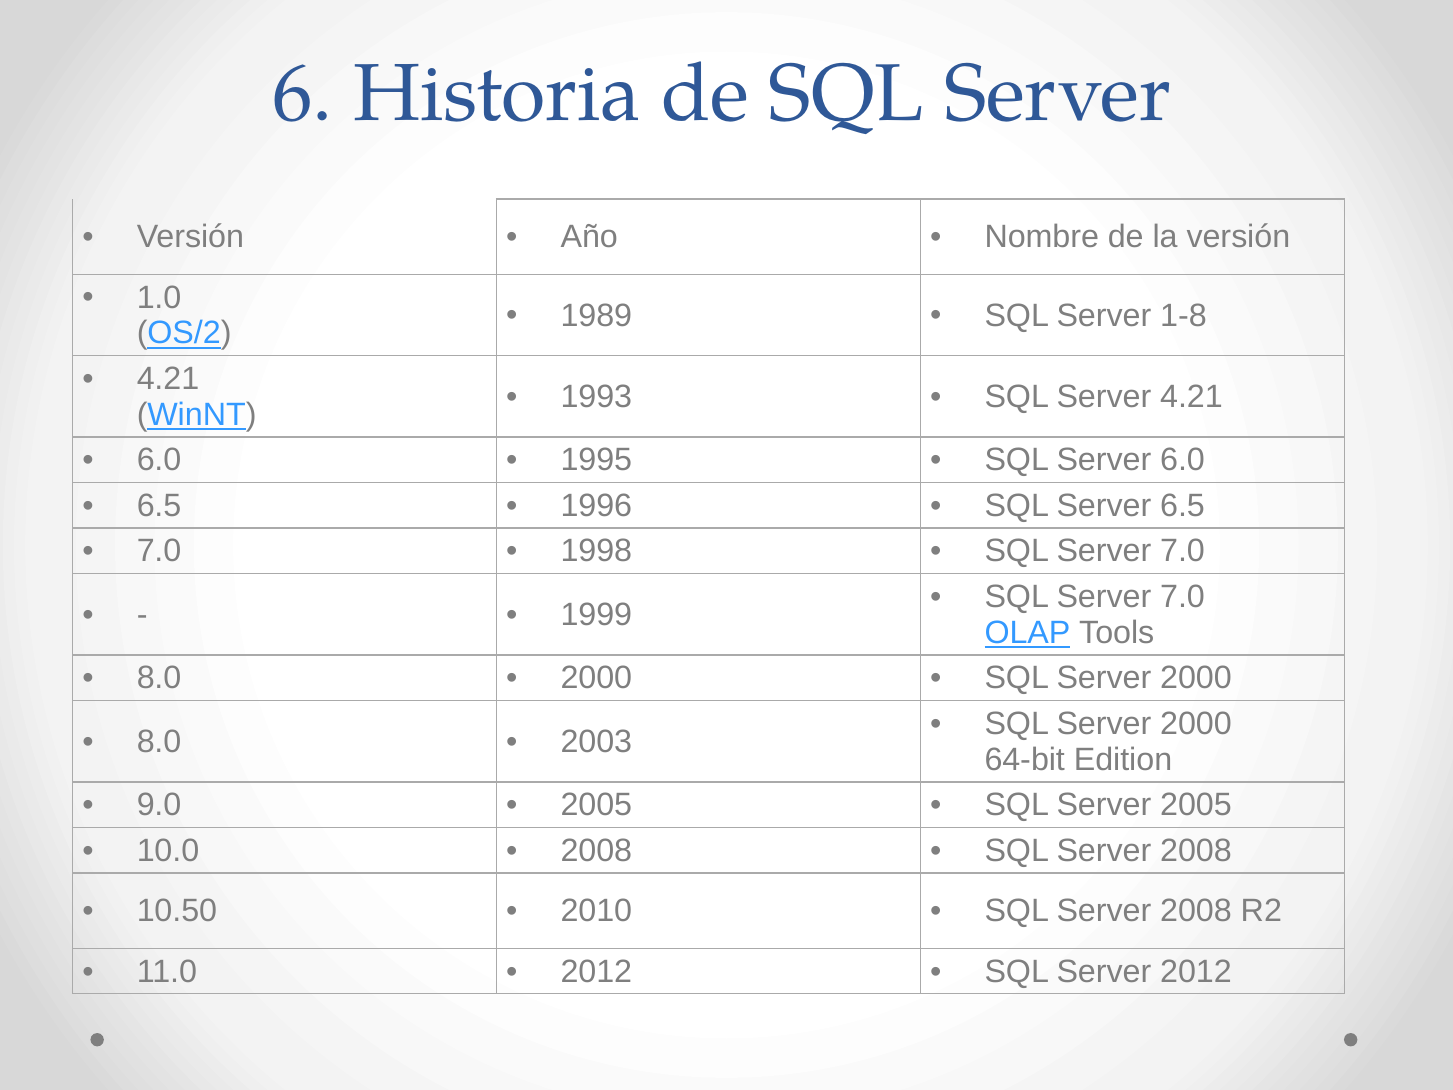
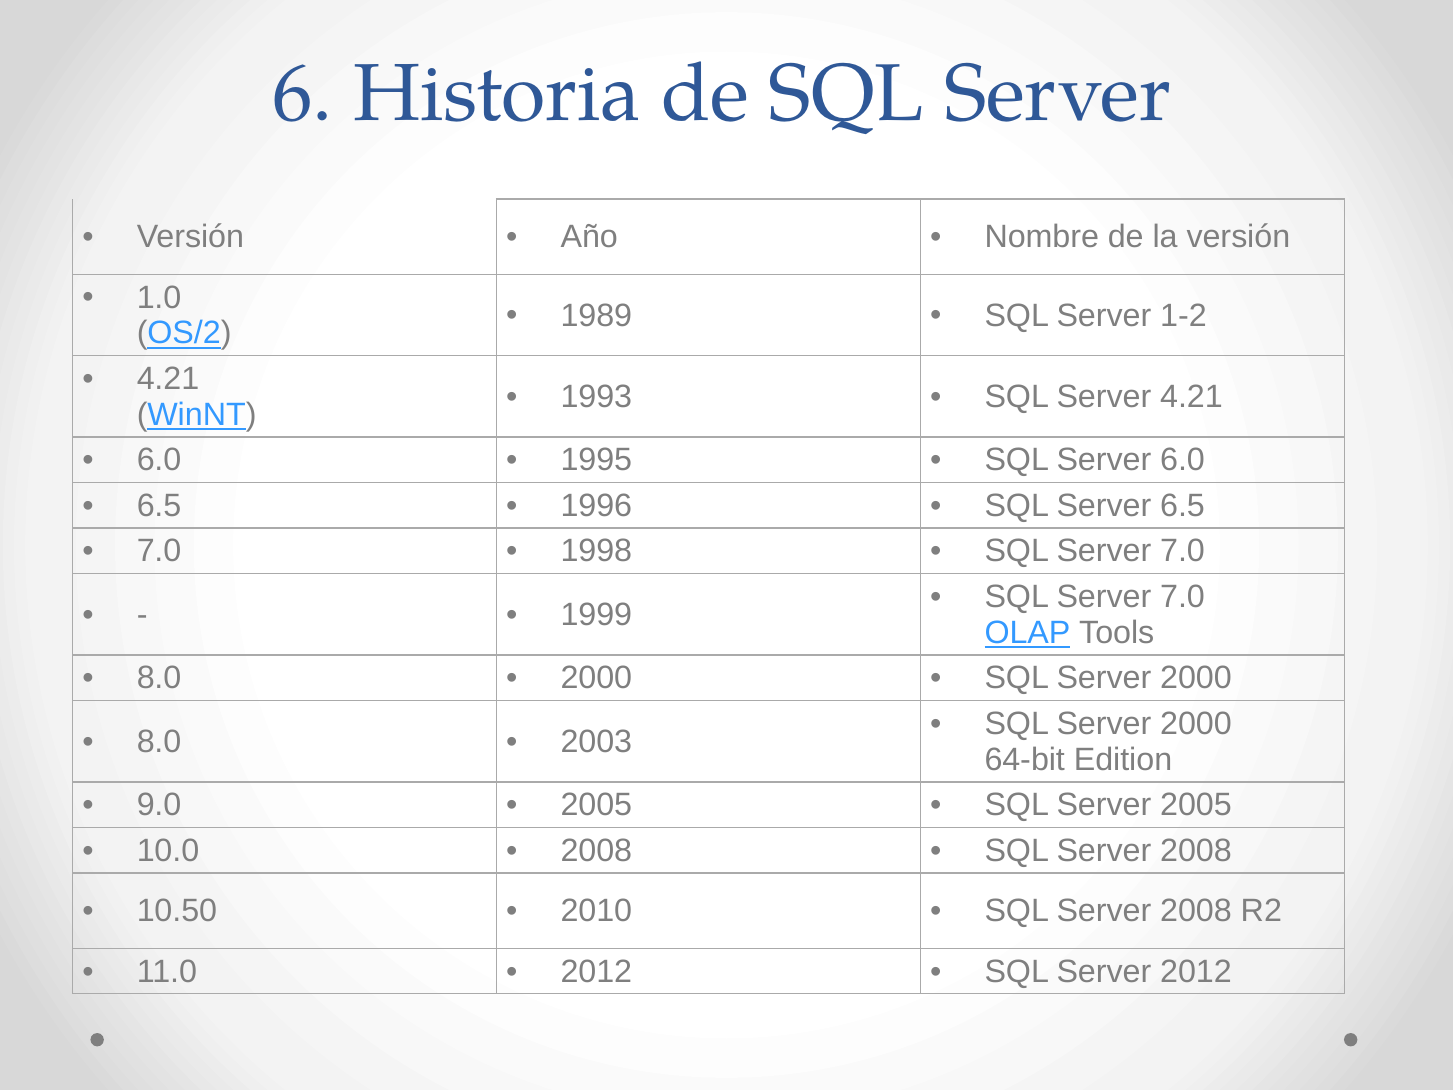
1-8: 1-8 -> 1-2
